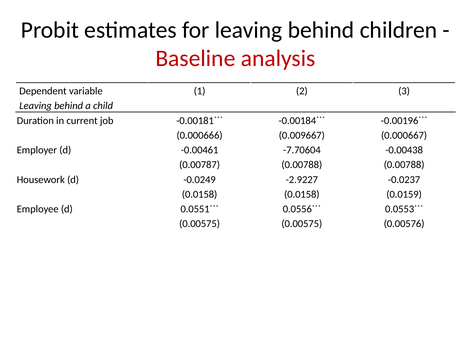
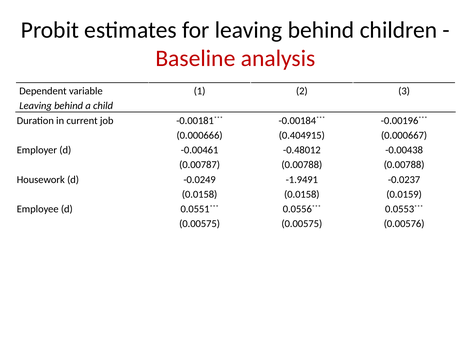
0.009667: 0.009667 -> 0.404915
-7.70604: -7.70604 -> -0.48012
-2.9227: -2.9227 -> -1.9491
